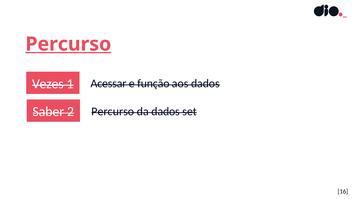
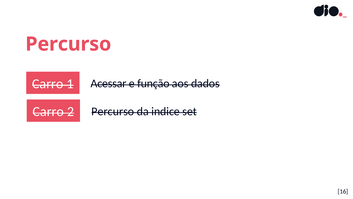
Percurso at (68, 44) underline: present -> none
Vezes at (48, 84): Vezes -> Carro
Saber at (48, 111): Saber -> Carro
da dados: dados -> indice
